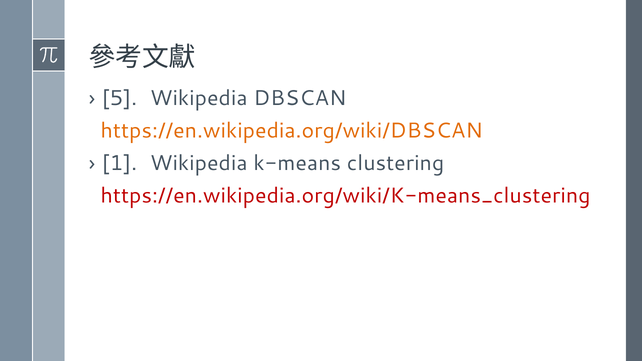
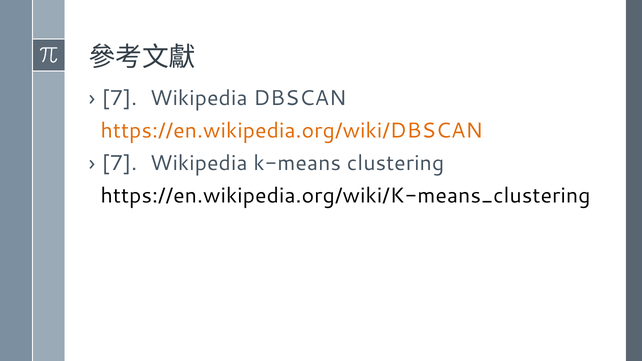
5 at (119, 98): 5 -> 7
1 at (119, 163): 1 -> 7
https://en.wikipedia.org/wiki/K-means_clustering colour: red -> black
